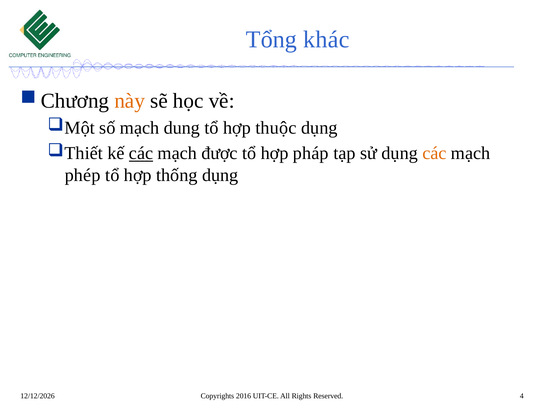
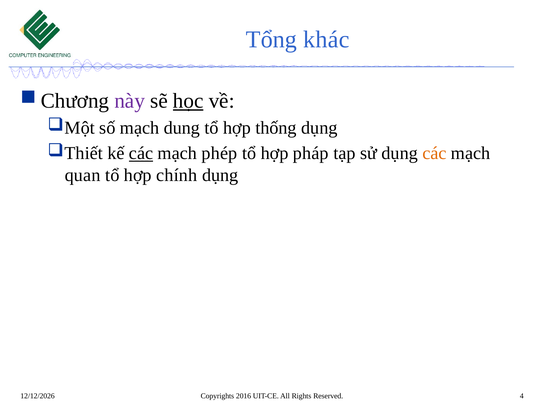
này colour: orange -> purple
học underline: none -> present
thuộc: thuộc -> thống
được: được -> phép
phép: phép -> quan
thống: thống -> chính
